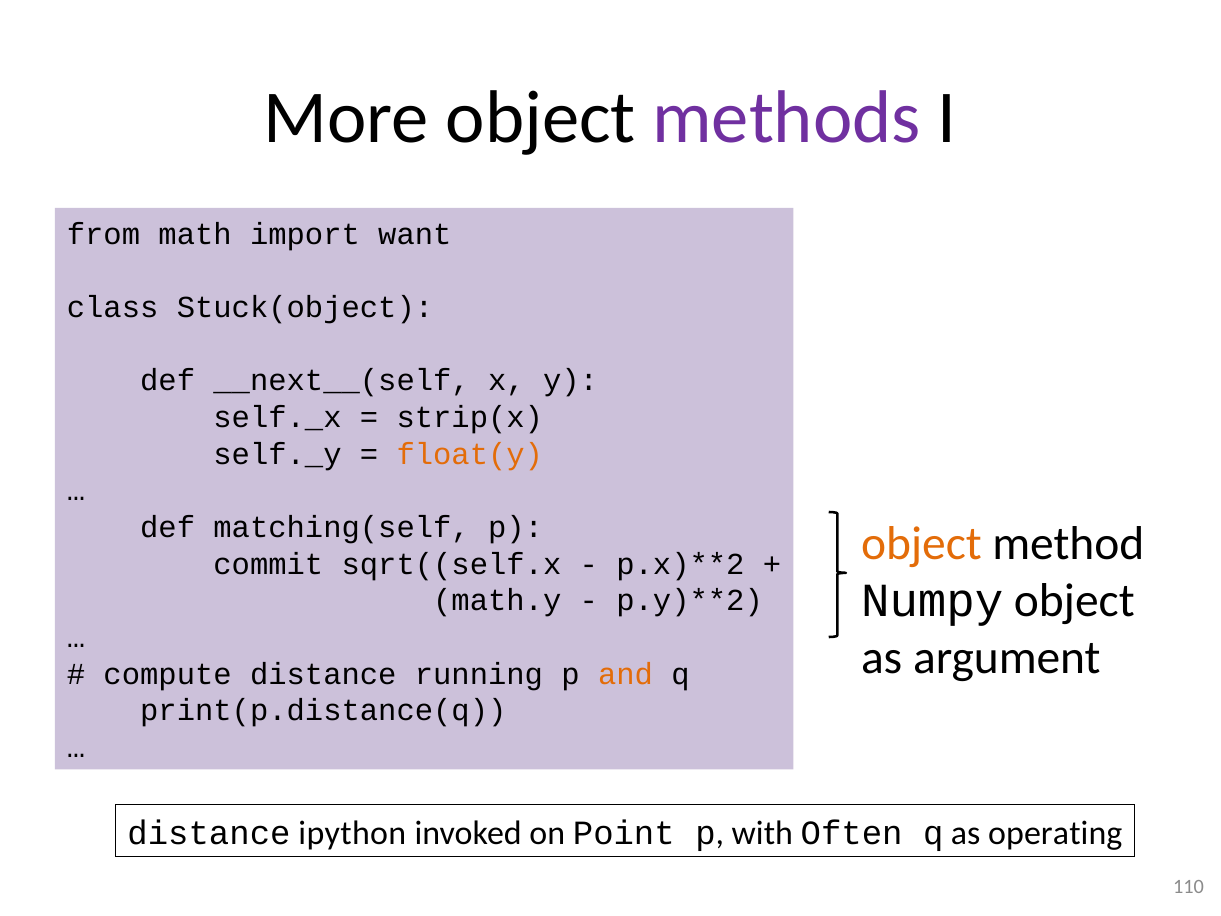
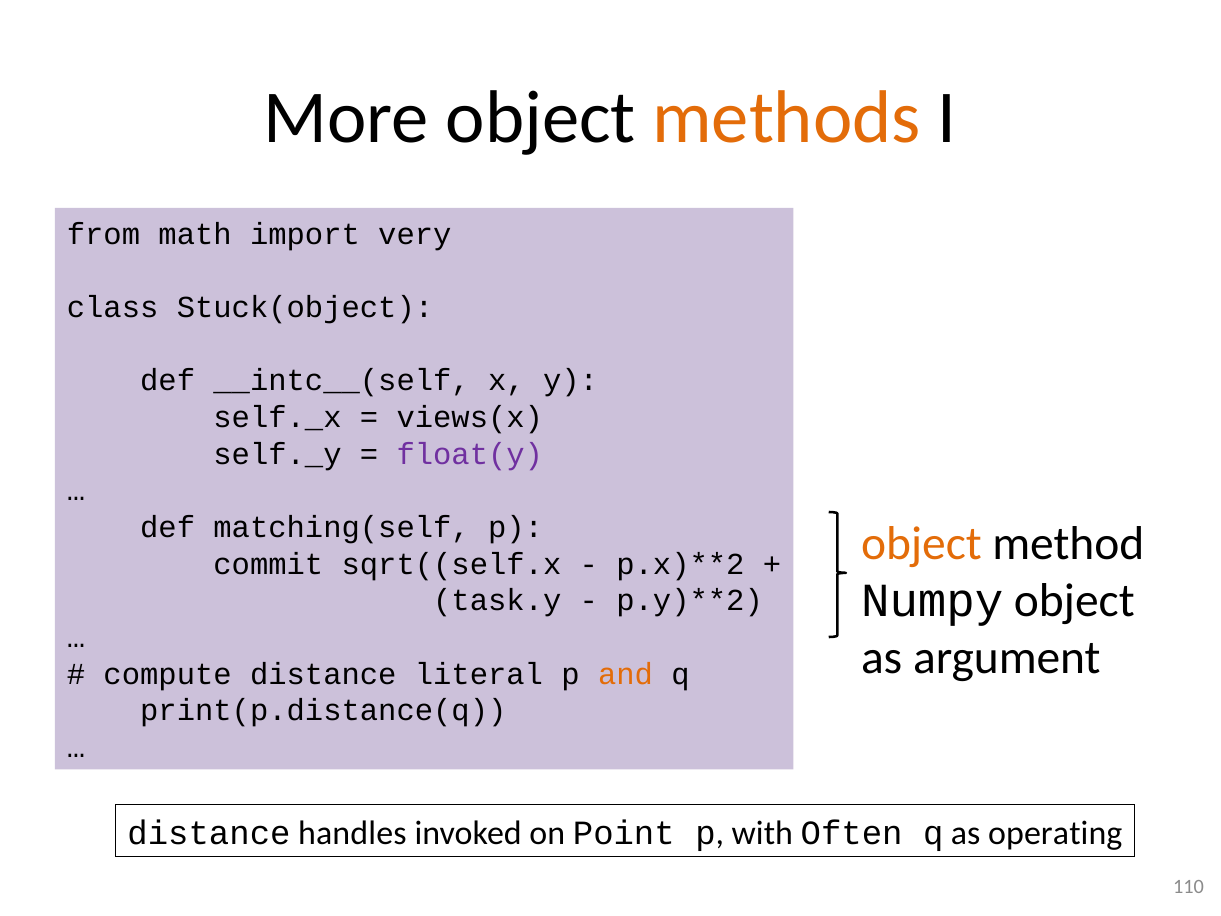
methods colour: purple -> orange
want: want -> very
__next__(self: __next__(self -> __intc__(self
strip(x: strip(x -> views(x
float(y colour: orange -> purple
math.y: math.y -> task.y
running: running -> literal
ipython: ipython -> handles
